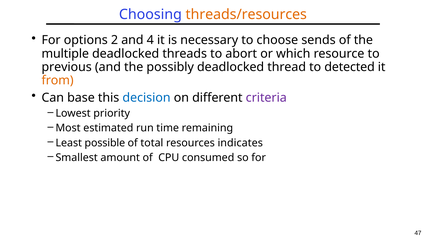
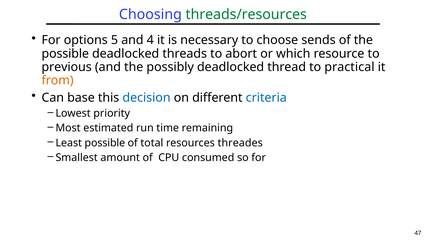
threads/resources colour: orange -> green
2: 2 -> 5
multiple at (65, 54): multiple -> possible
detected: detected -> practical
criteria colour: purple -> blue
indicates: indicates -> threades
